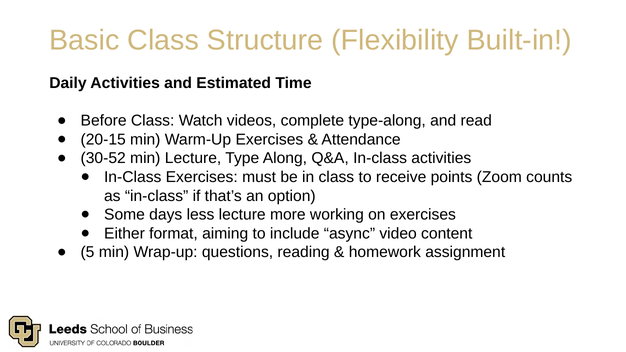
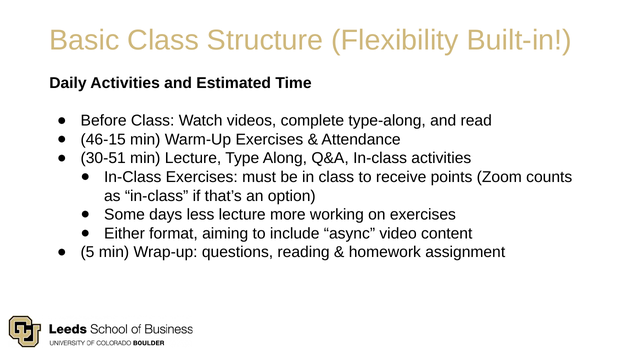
20-15: 20-15 -> 46-15
30-52: 30-52 -> 30-51
